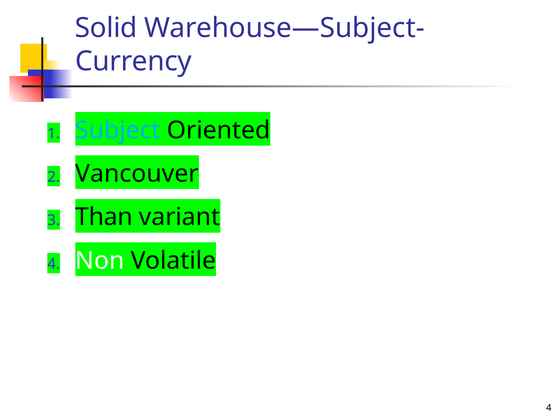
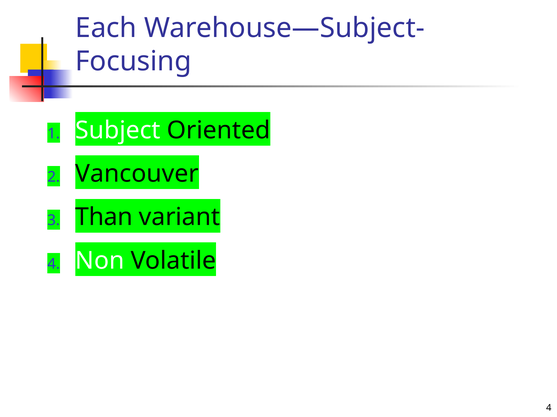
Solid: Solid -> Each
Currency: Currency -> Focusing
Subject colour: light blue -> white
